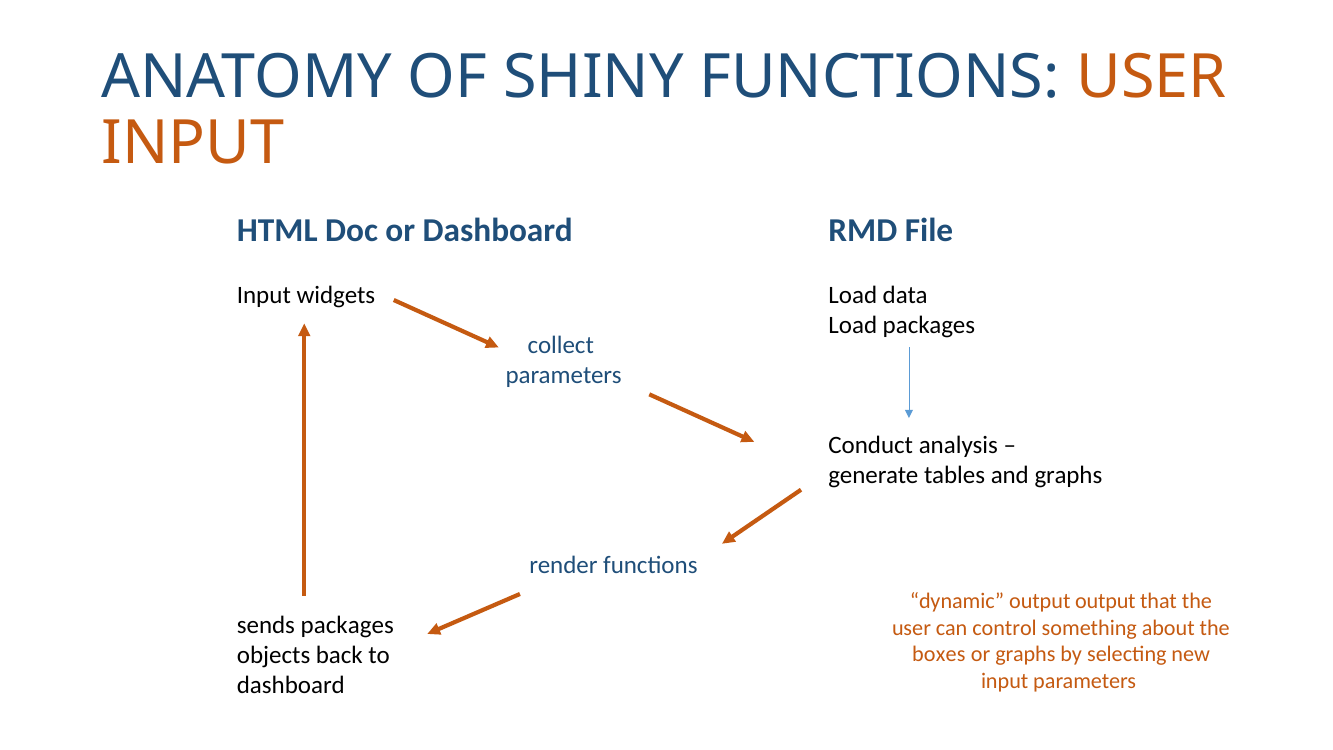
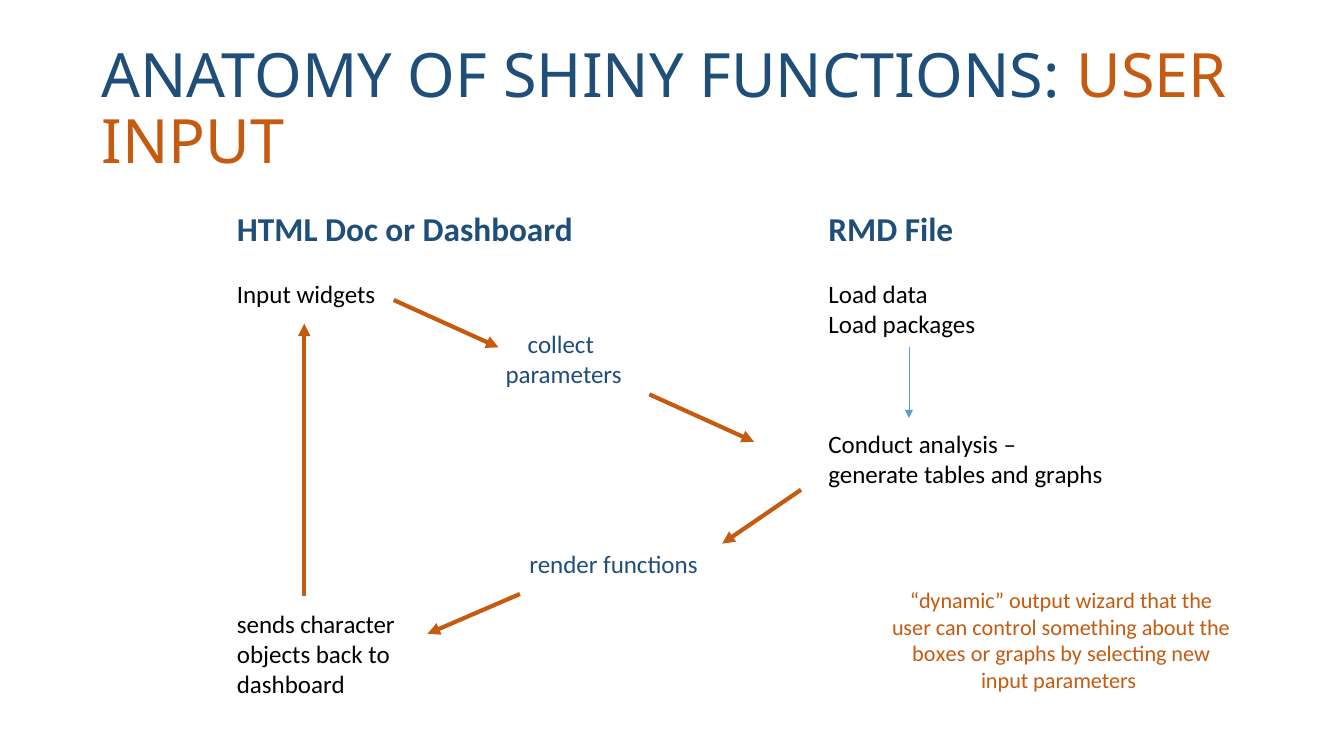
output output: output -> wizard
sends packages: packages -> character
